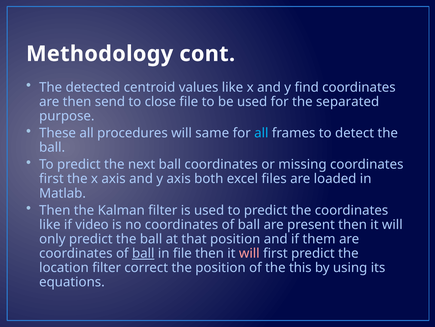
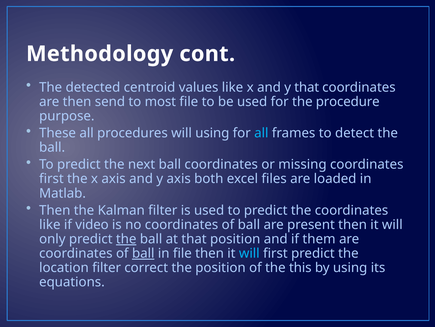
y find: find -> that
close: close -> most
separated: separated -> procedure
will same: same -> using
the at (126, 239) underline: none -> present
will at (249, 253) colour: pink -> light blue
